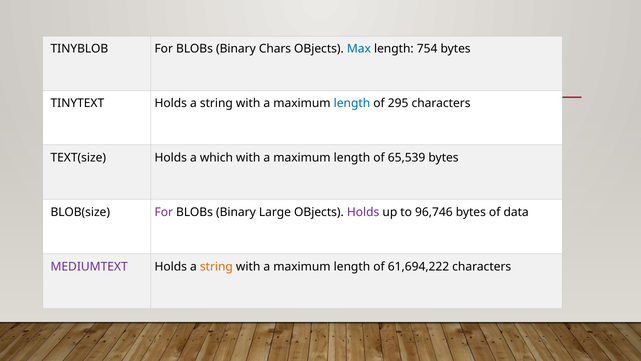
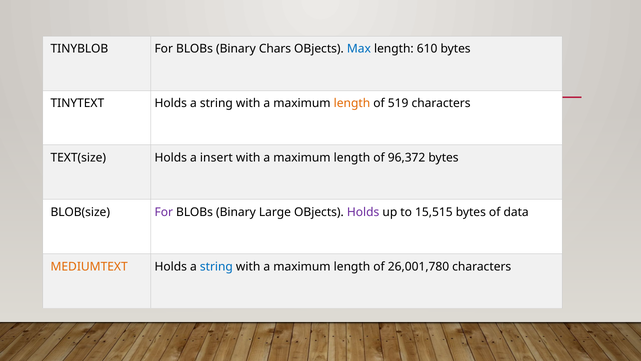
754: 754 -> 610
length at (352, 103) colour: blue -> orange
295: 295 -> 519
which: which -> insert
65,539: 65,539 -> 96,372
96,746: 96,746 -> 15,515
MEDIUMTEXT colour: purple -> orange
string at (216, 266) colour: orange -> blue
61,694,222: 61,694,222 -> 26,001,780
